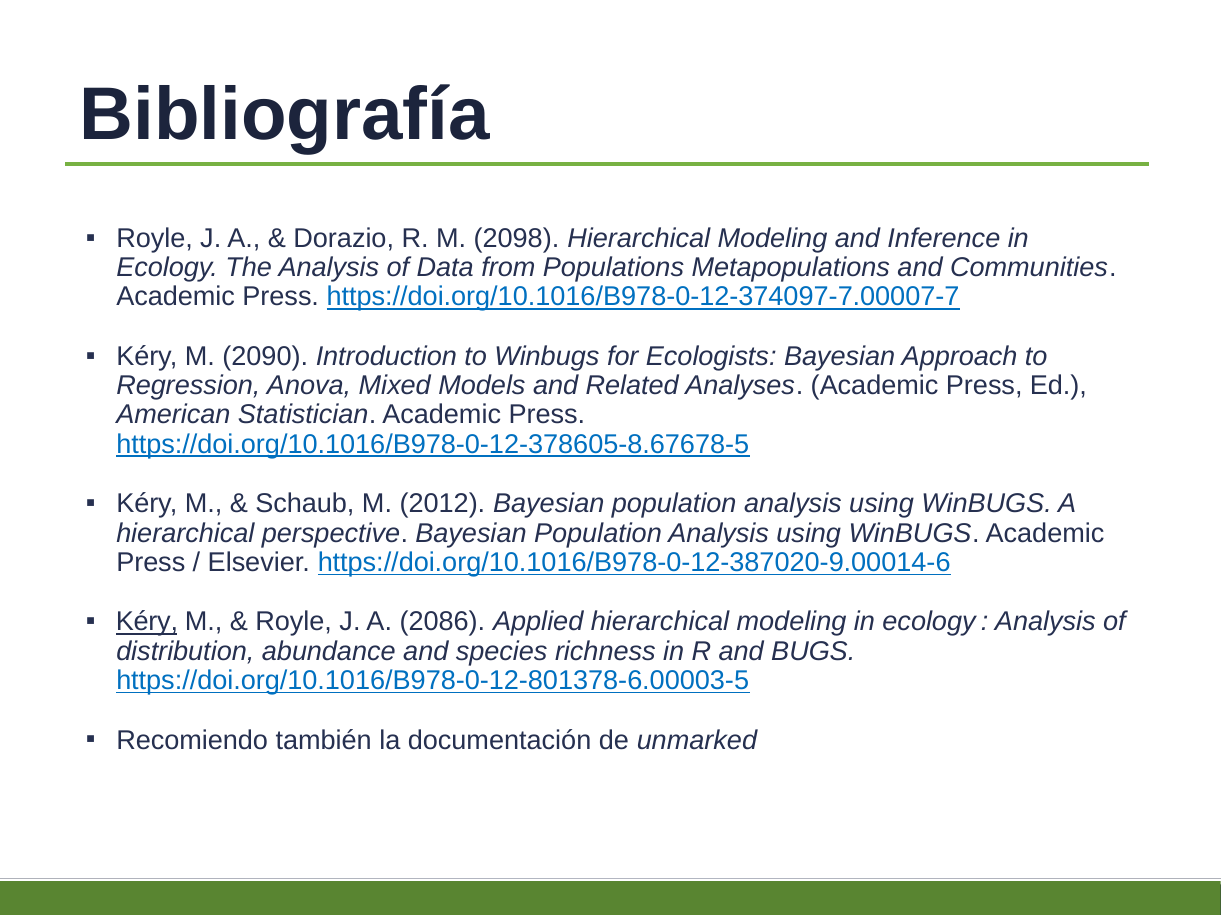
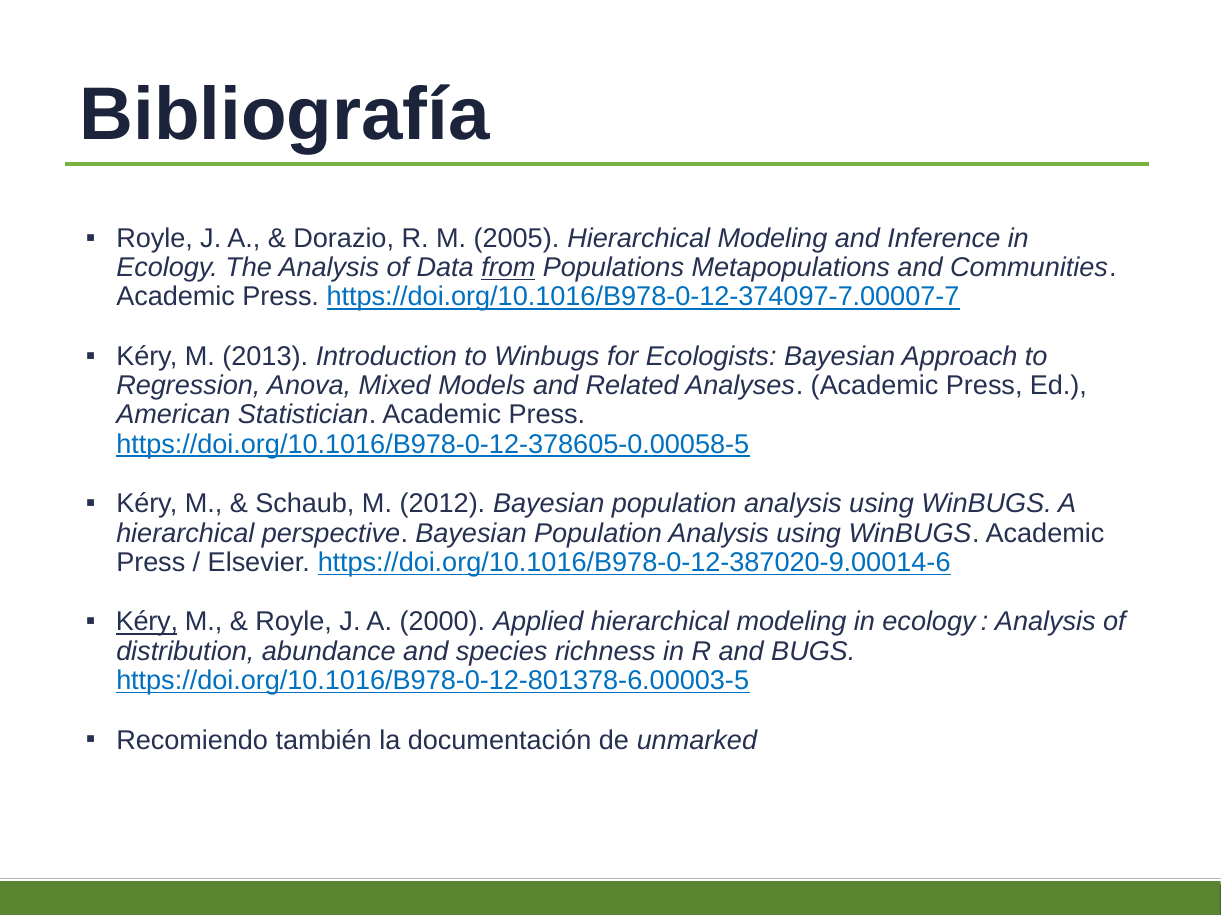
2098: 2098 -> 2005
from underline: none -> present
2090: 2090 -> 2013
https://doi.org/10.1016/B978-0-12-378605-8.67678-5: https://doi.org/10.1016/B978-0-12-378605-8.67678-5 -> https://doi.org/10.1016/B978-0-12-378605-0.00058-5
2086: 2086 -> 2000
